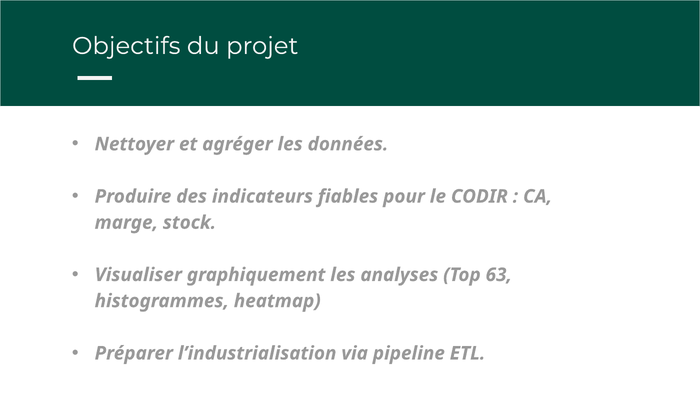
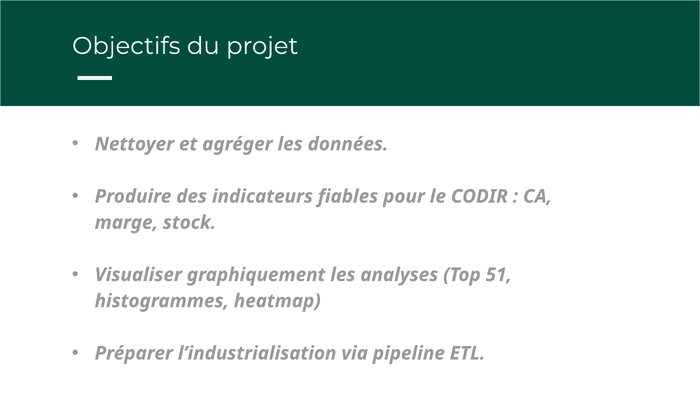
63: 63 -> 51
